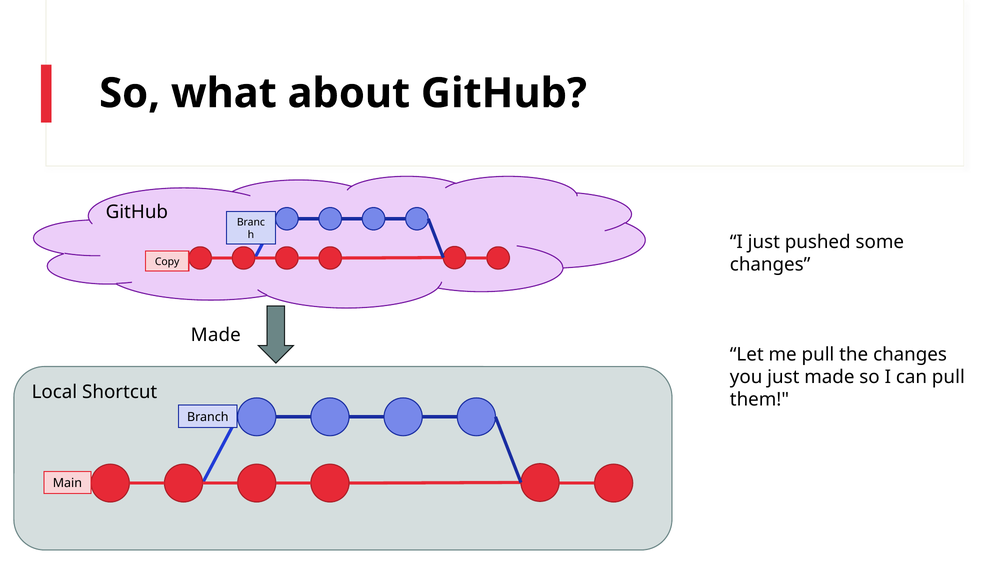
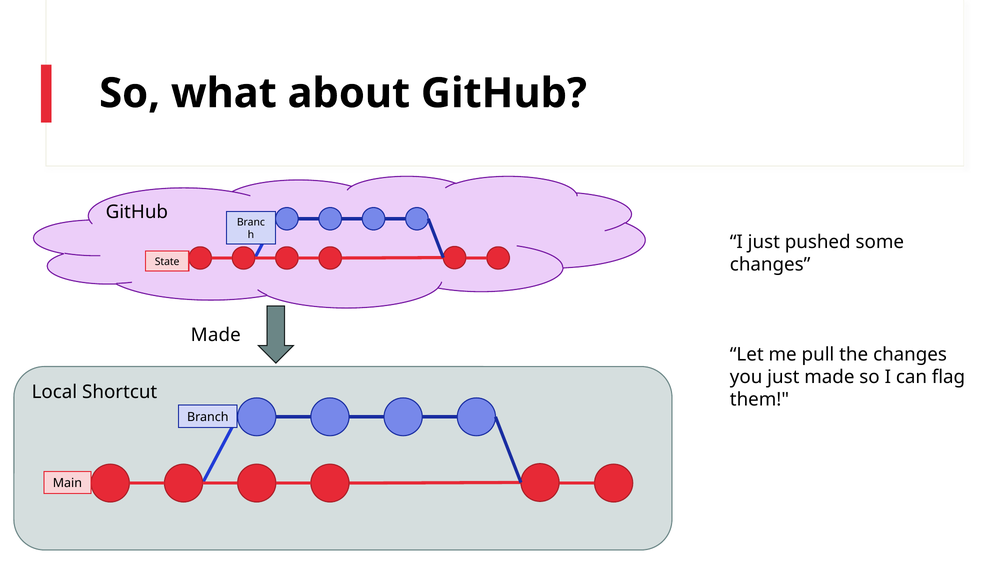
Copy: Copy -> State
can pull: pull -> flag
